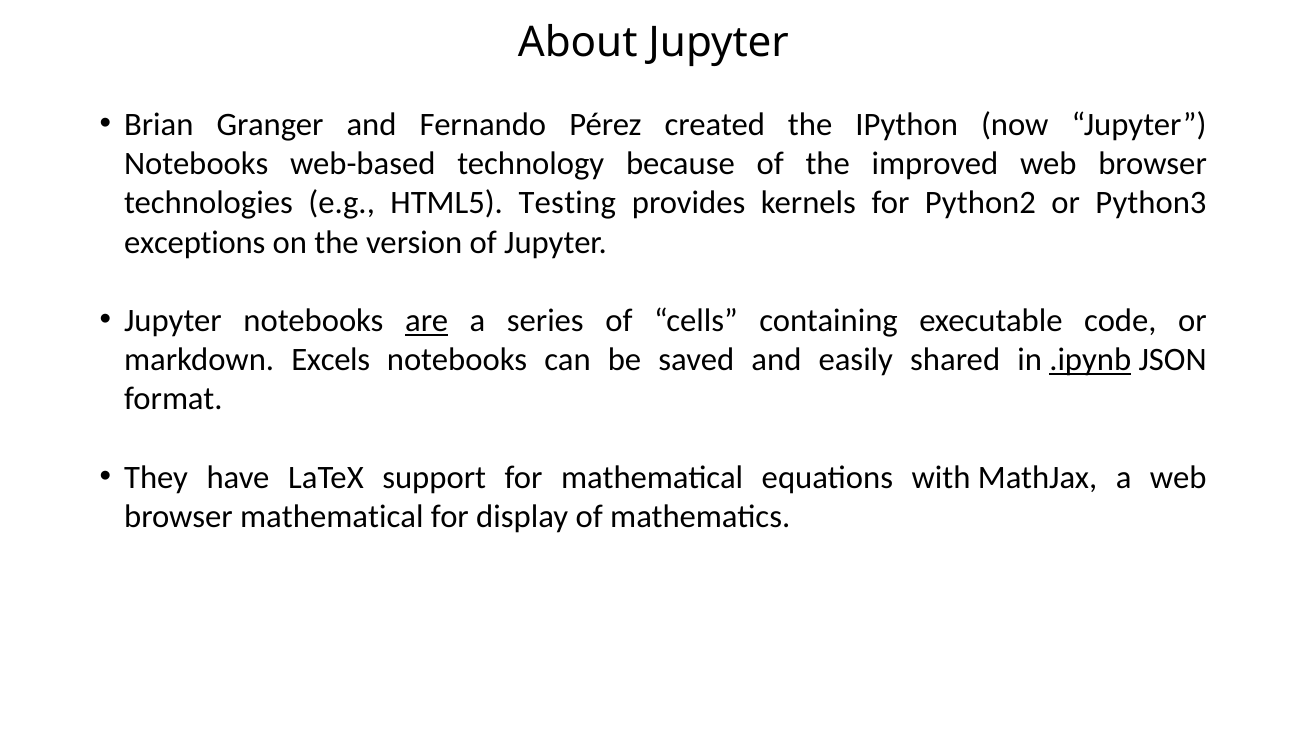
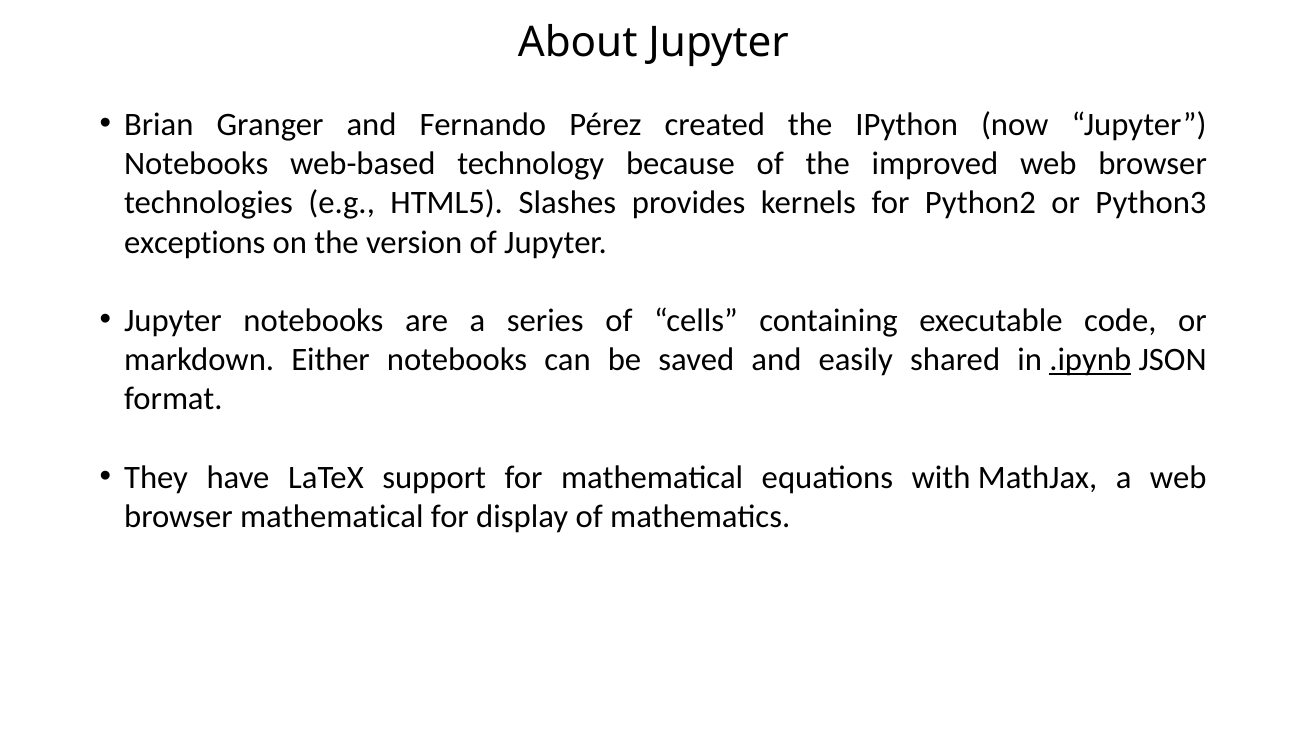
Testing: Testing -> Slashes
are underline: present -> none
Excels: Excels -> Either
